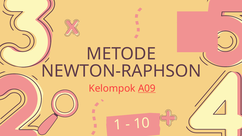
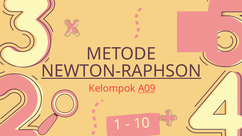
NEWTON-RAPHSON underline: none -> present
